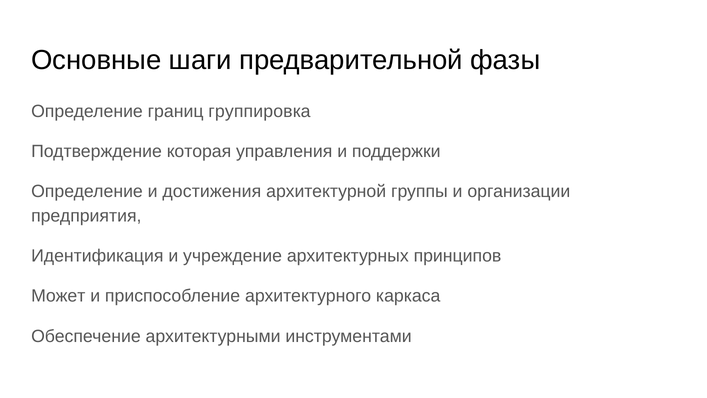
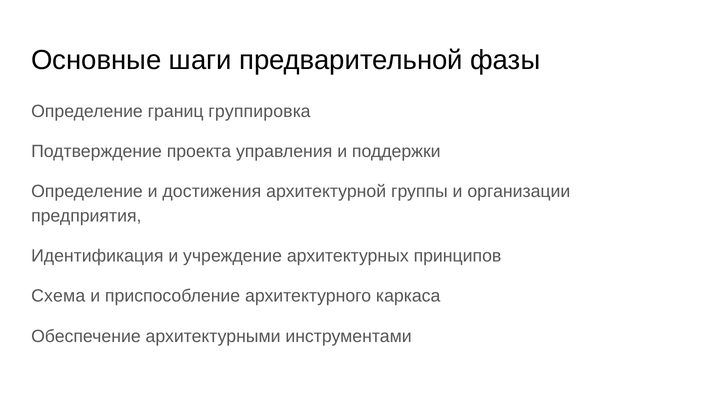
которая: которая -> проекта
Может: Может -> Схема
